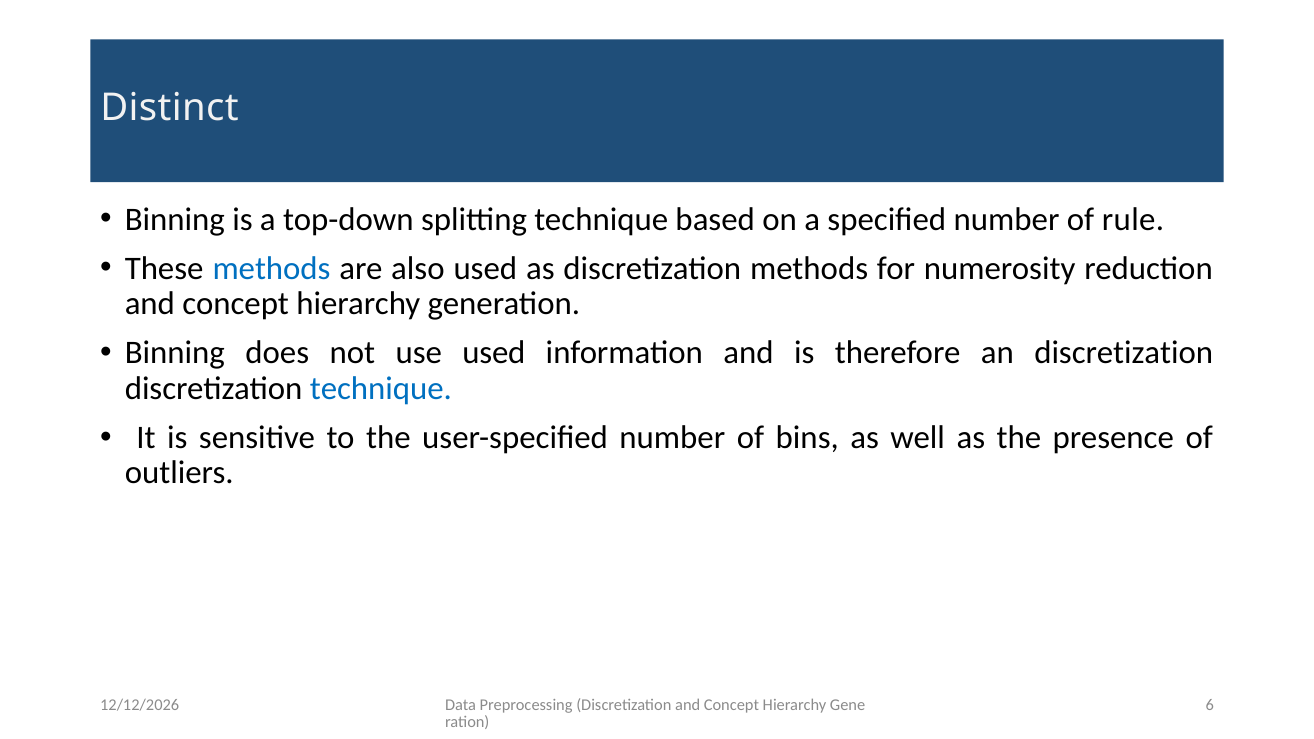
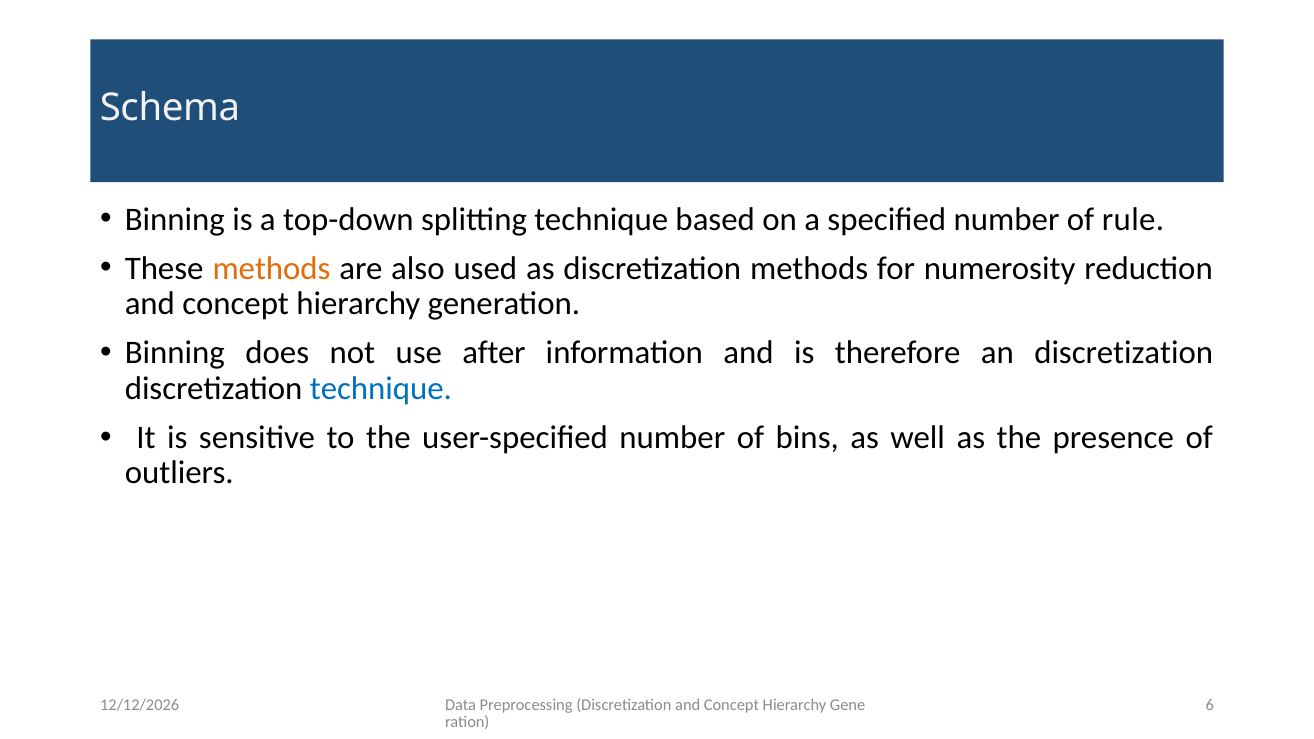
Distinct: Distinct -> Schema
methods at (272, 268) colour: blue -> orange
use used: used -> after
